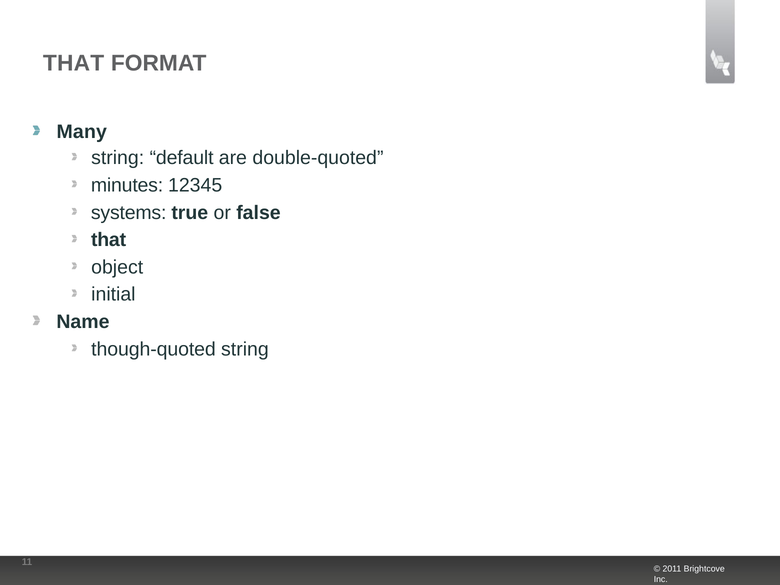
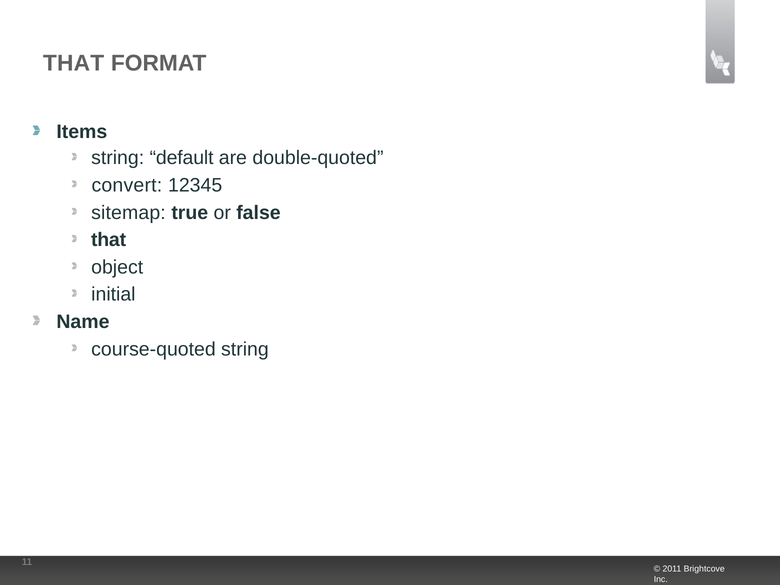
Many: Many -> Items
minutes: minutes -> convert
systems: systems -> sitemap
though-quoted: though-quoted -> course-quoted
